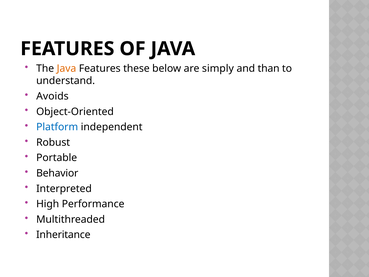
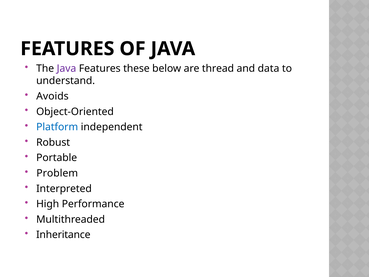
Java at (66, 68) colour: orange -> purple
simply: simply -> thread
than: than -> data
Behavior: Behavior -> Problem
